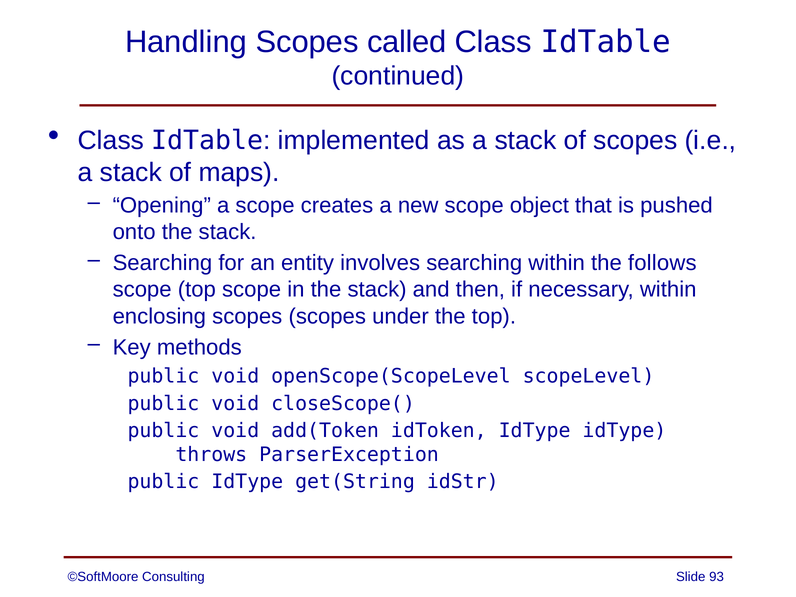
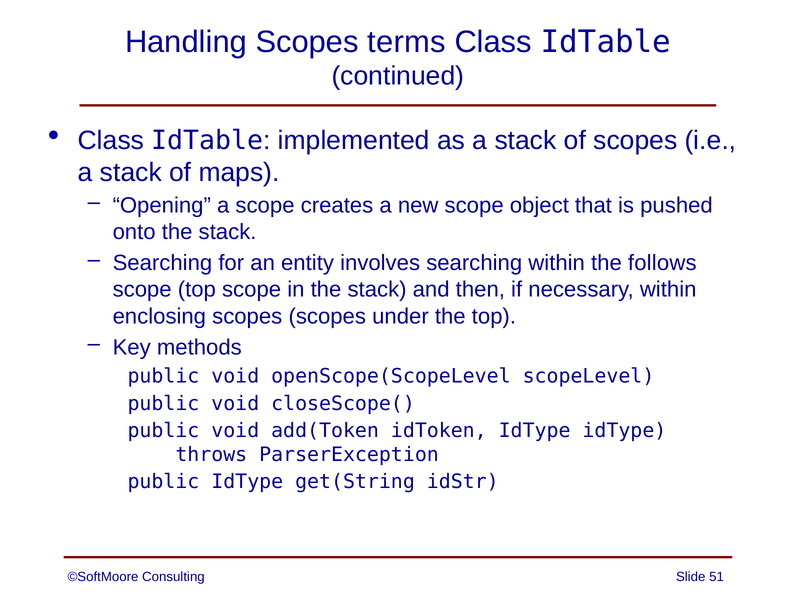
called: called -> terms
93: 93 -> 51
